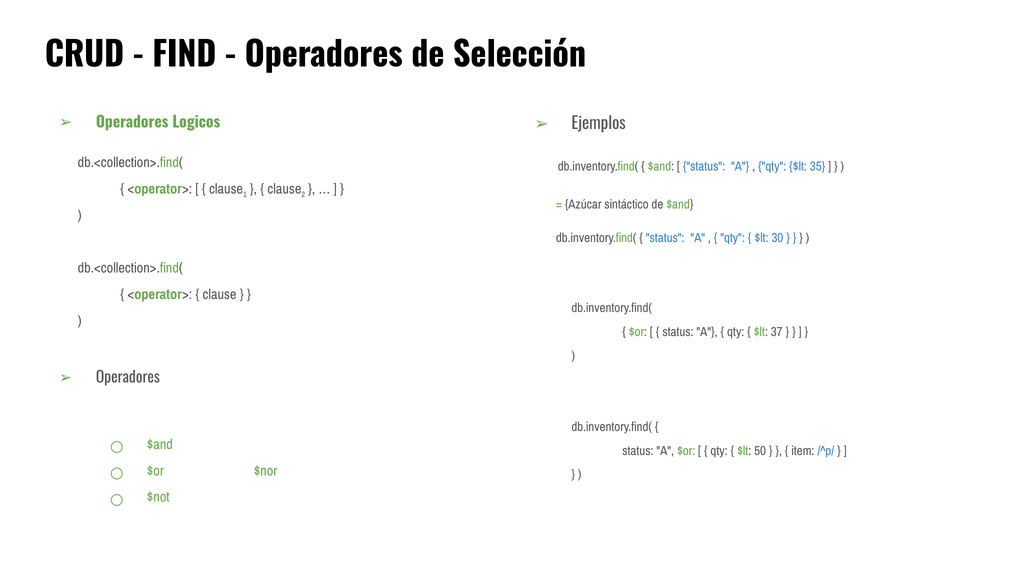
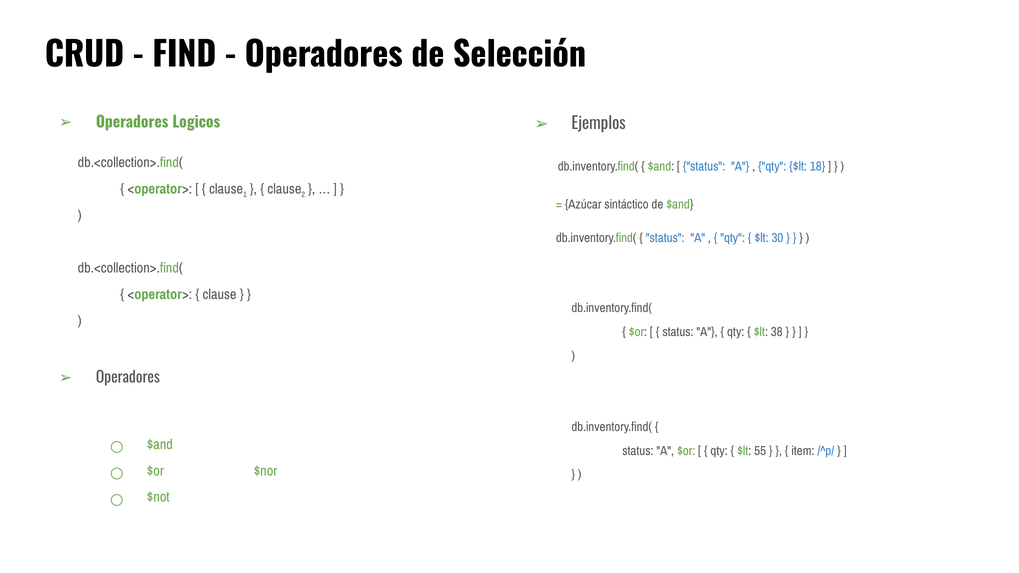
35: 35 -> 18
37: 37 -> 38
50: 50 -> 55
